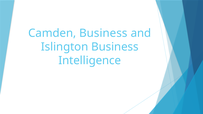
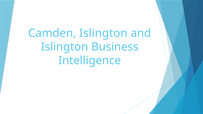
Camden Business: Business -> Islington
